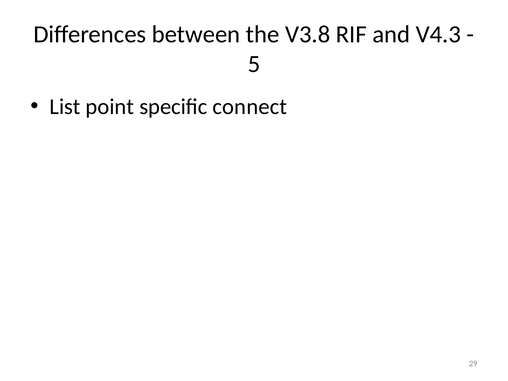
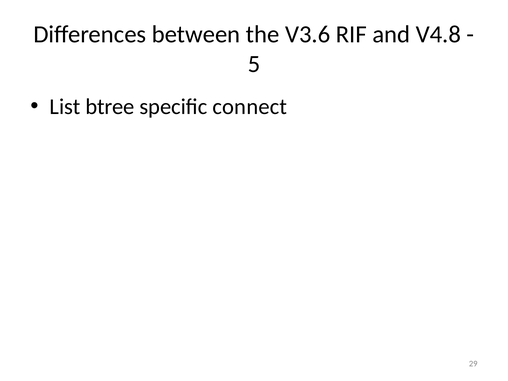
V3.8: V3.8 -> V3.6
V4.3: V4.3 -> V4.8
point: point -> btree
